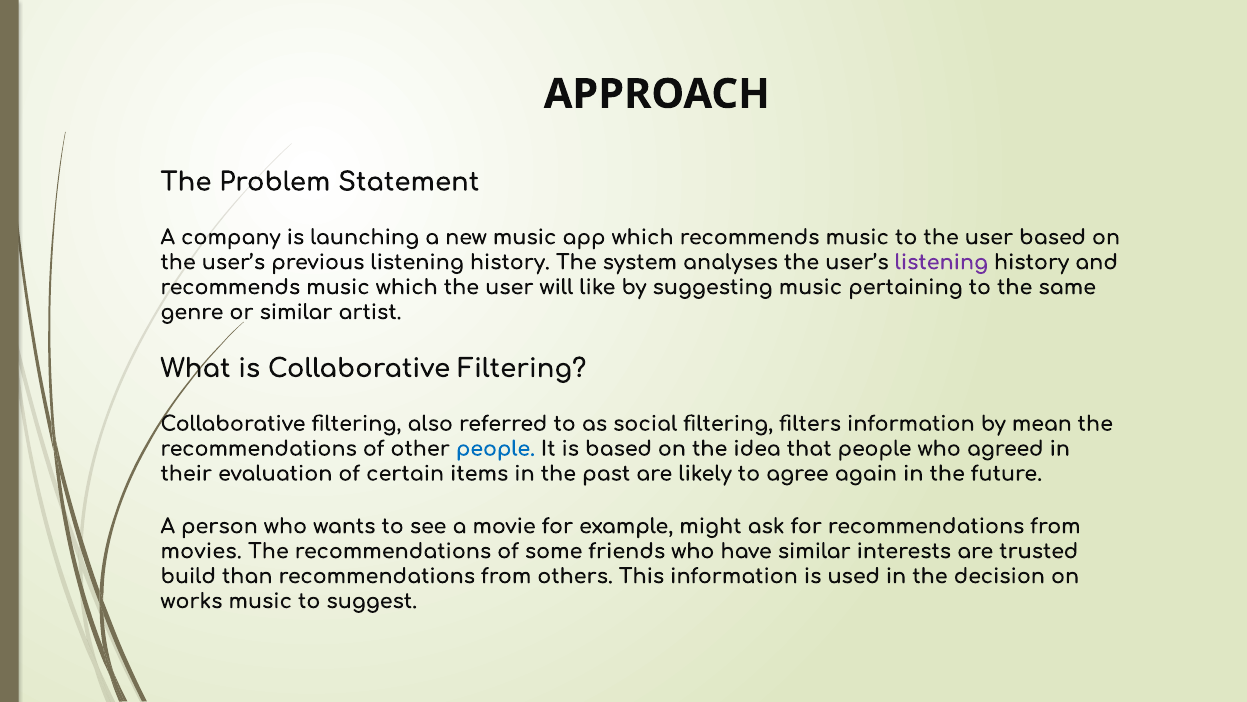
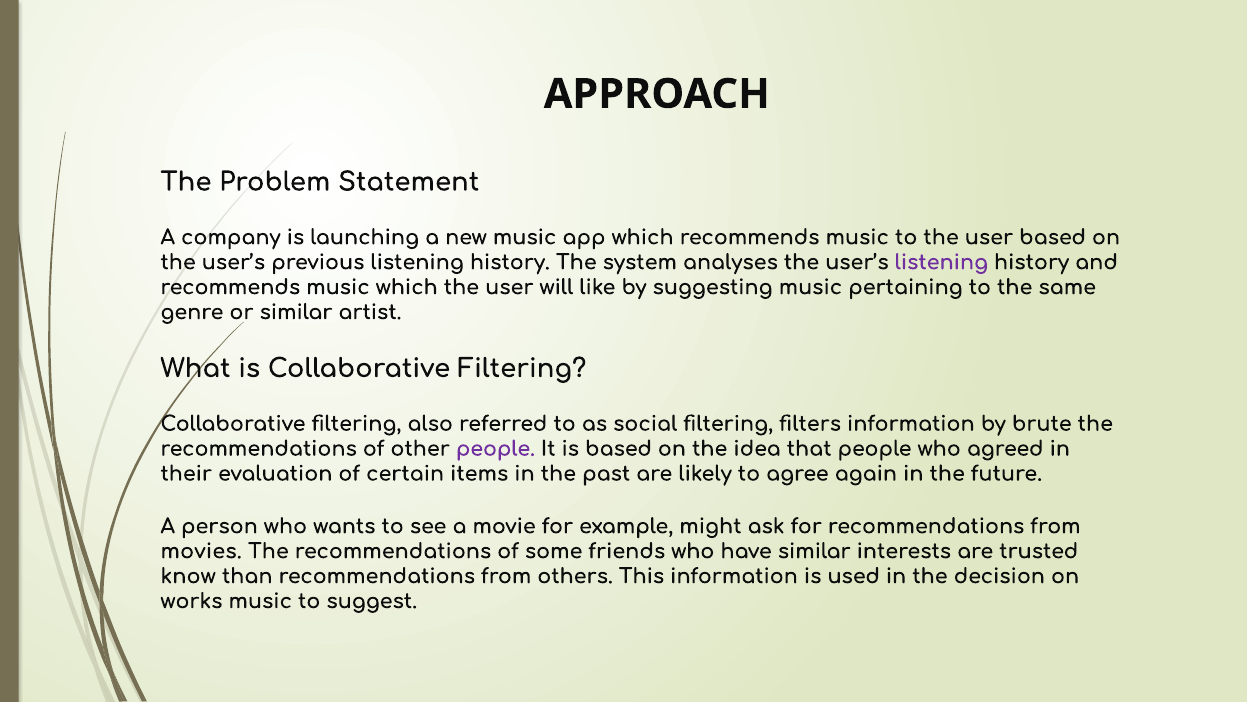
mean: mean -> brute
people at (495, 449) colour: blue -> purple
build: build -> know
